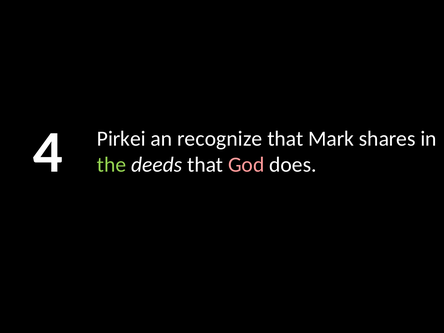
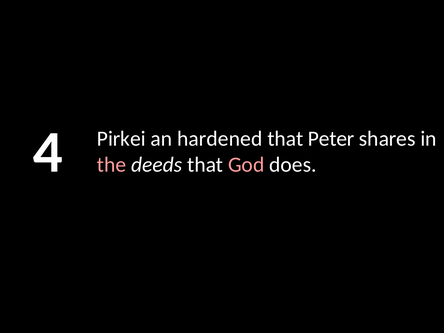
recognize: recognize -> hardened
Mark: Mark -> Peter
the colour: light green -> pink
